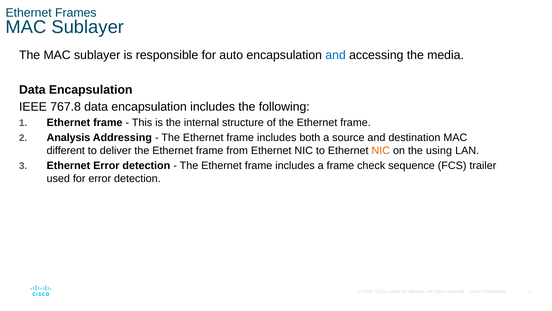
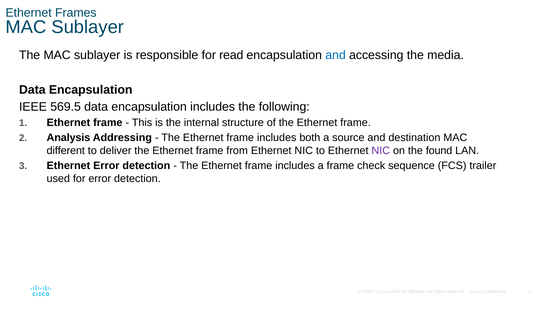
auto: auto -> read
767.8: 767.8 -> 569.5
NIC at (381, 150) colour: orange -> purple
using: using -> found
